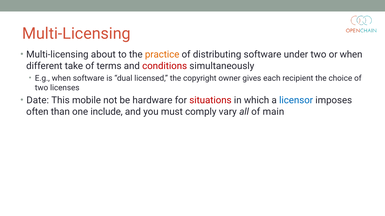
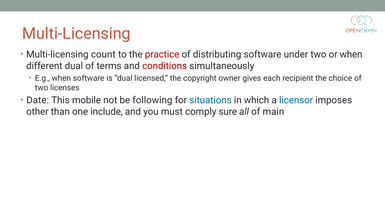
about: about -> count
practice colour: orange -> red
different take: take -> dual
hardware: hardware -> following
situations colour: red -> blue
often: often -> other
vary: vary -> sure
